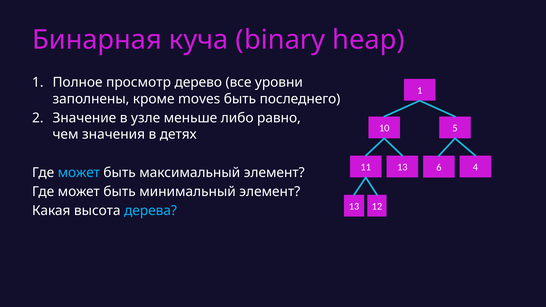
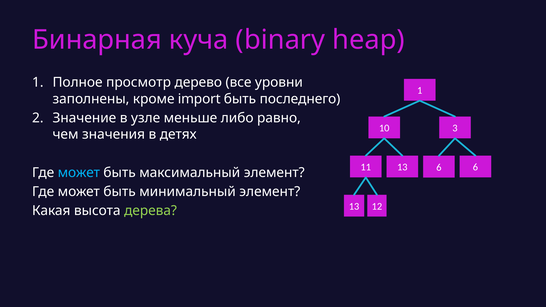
moves: moves -> import
5: 5 -> 3
6 4: 4 -> 6
дерева colour: light blue -> light green
